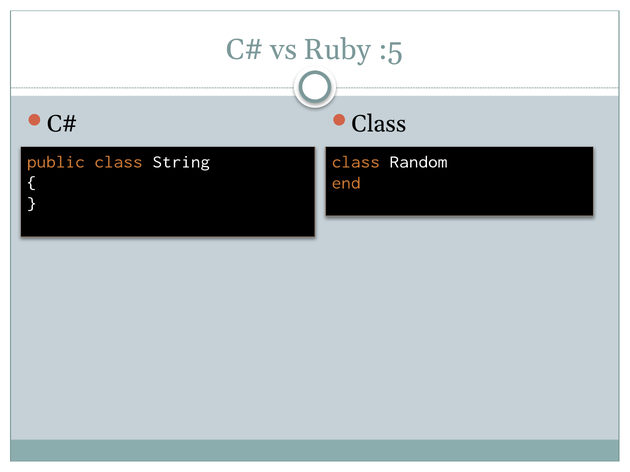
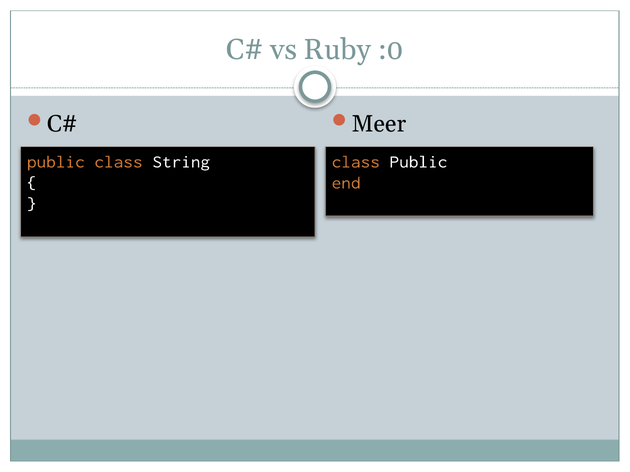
:5: :5 -> :0
Class at (379, 124): Class -> Meer
class Random: Random -> Public
